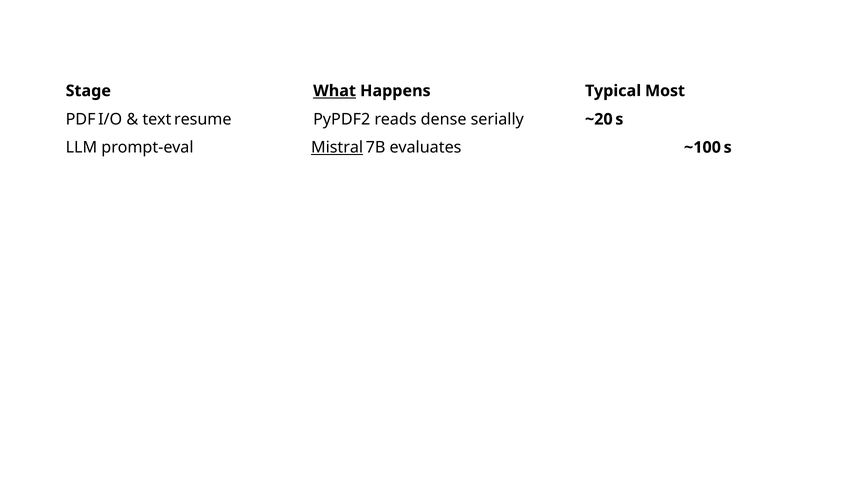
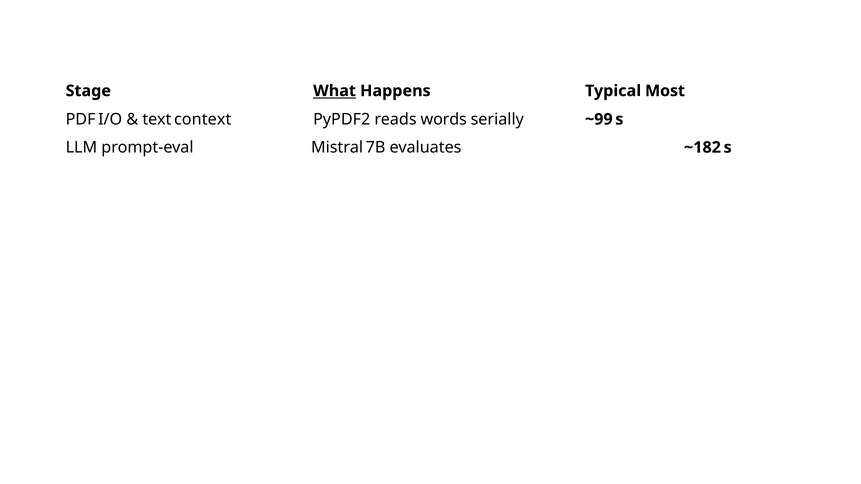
resume: resume -> context
dense: dense -> words
~20: ~20 -> ~99
Mistral underline: present -> none
~100: ~100 -> ~182
